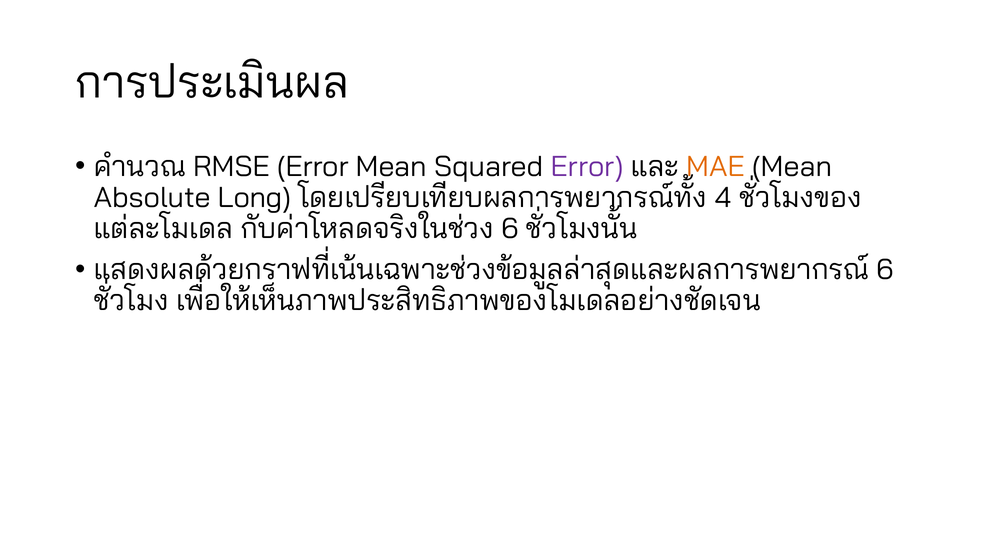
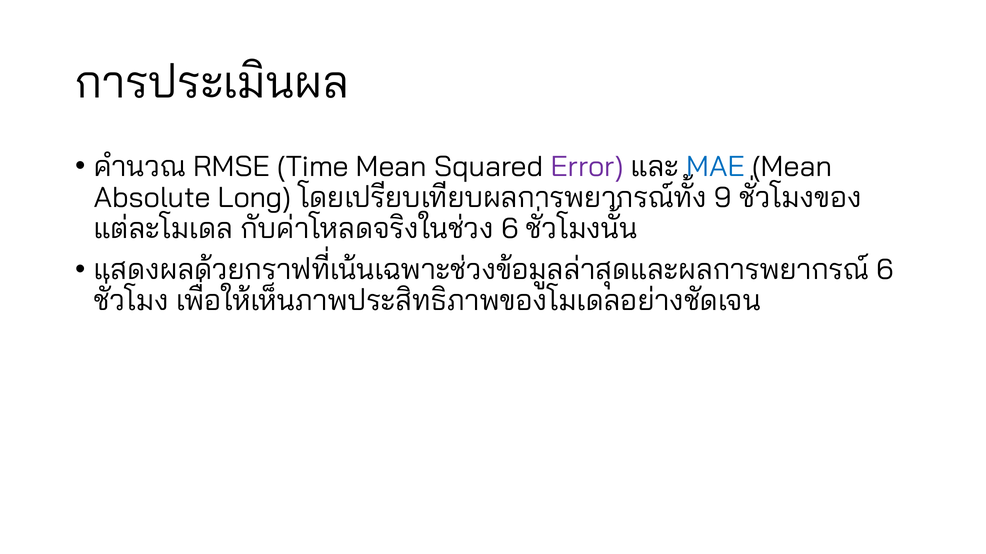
RMSE Error: Error -> Time
MAE colour: orange -> blue
4: 4 -> 9
